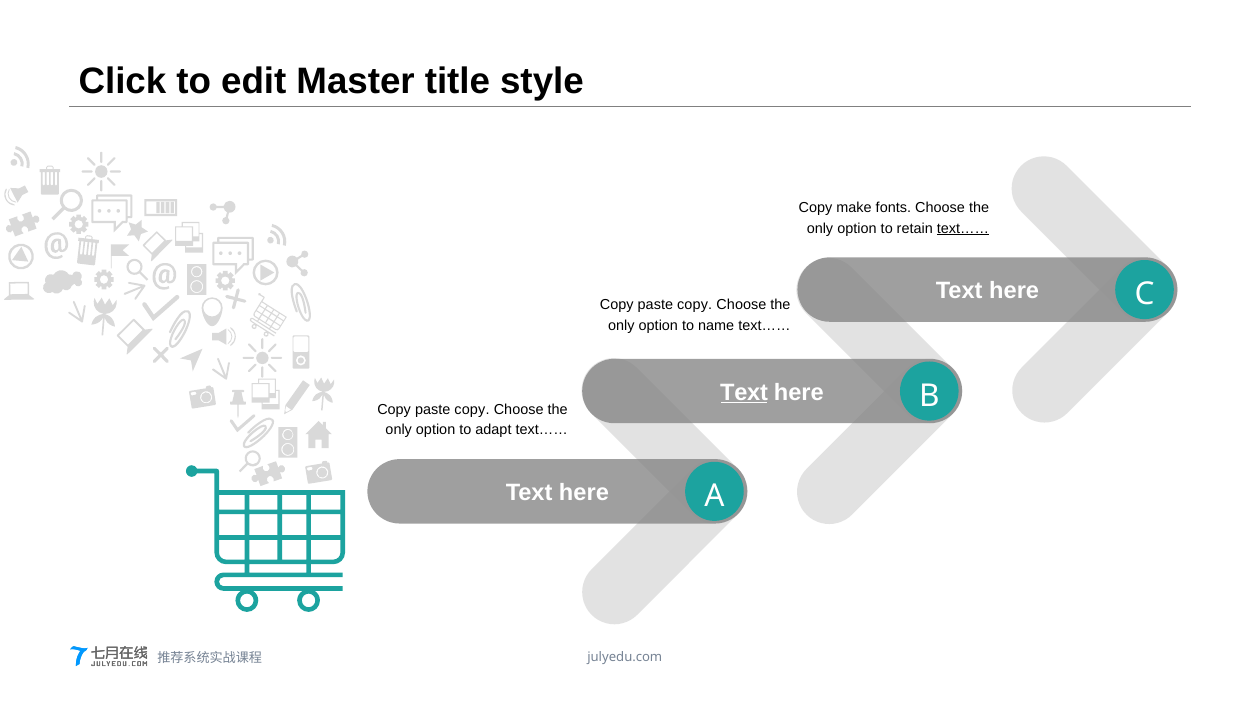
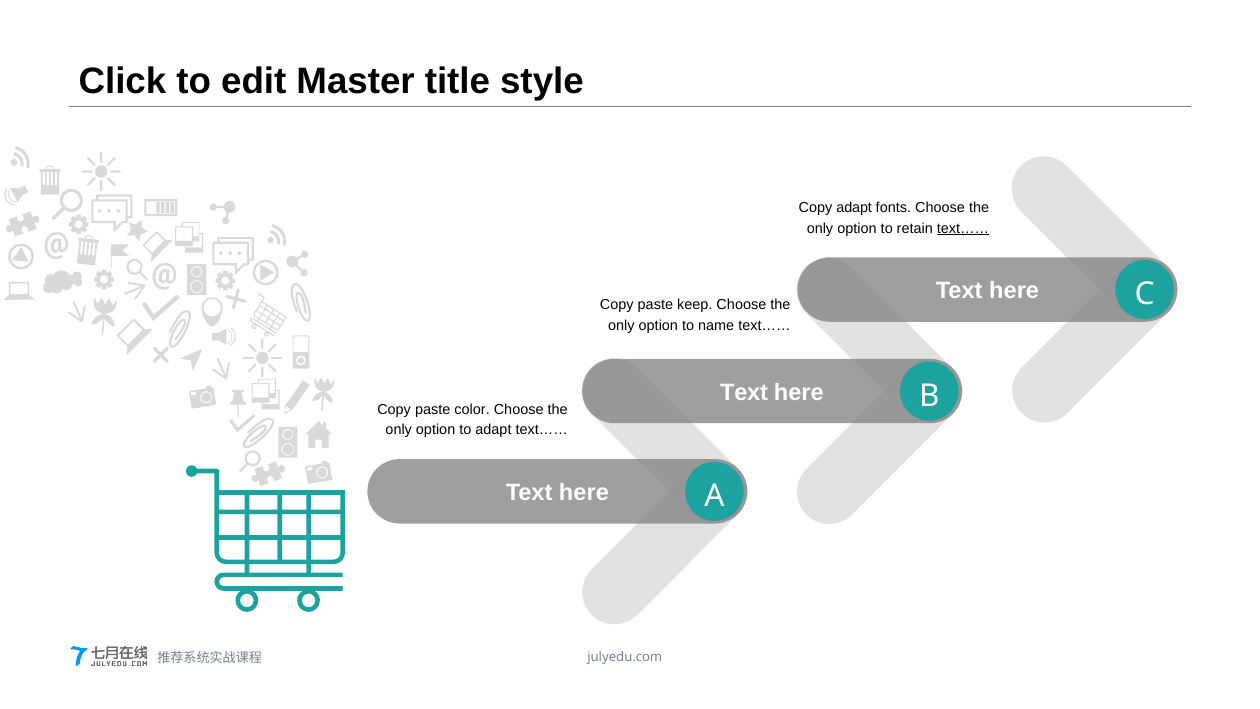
Copy make: make -> adapt
copy at (695, 305): copy -> keep
Text at (744, 392) underline: present -> none
copy at (472, 409): copy -> color
